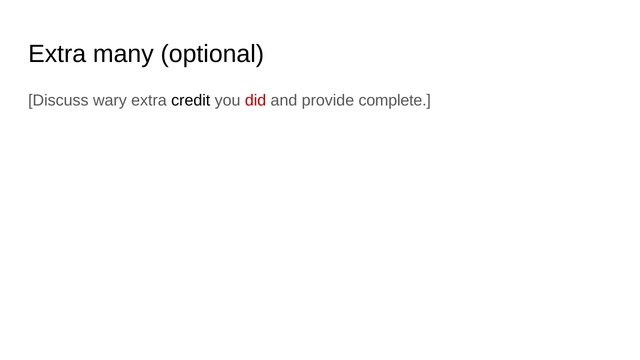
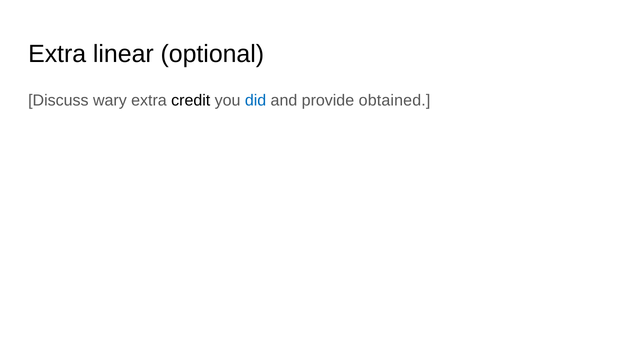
many: many -> linear
did colour: red -> blue
complete: complete -> obtained
